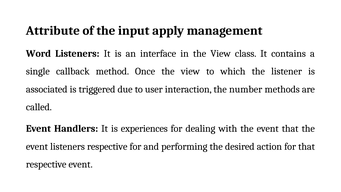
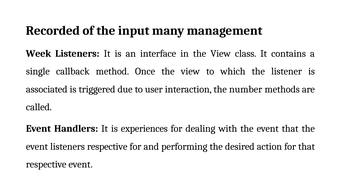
Attribute: Attribute -> Recorded
apply: apply -> many
Word: Word -> Week
